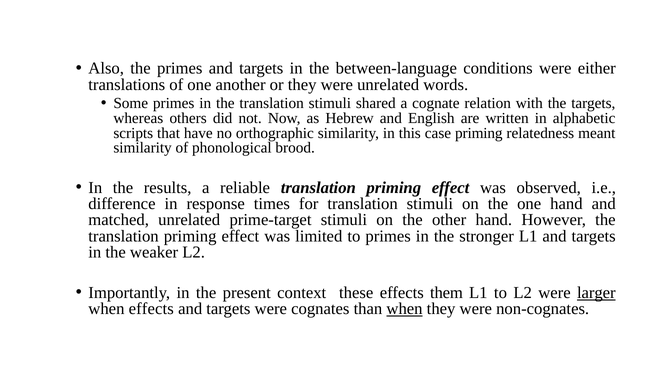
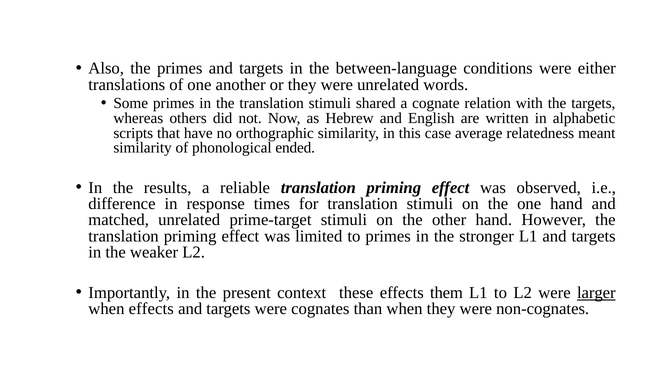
case priming: priming -> average
brood: brood -> ended
when at (405, 309) underline: present -> none
